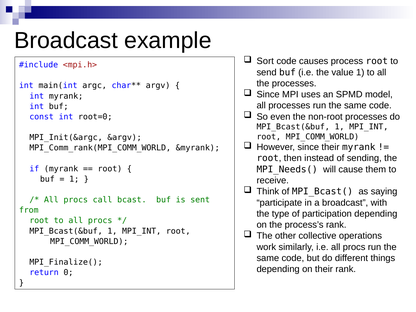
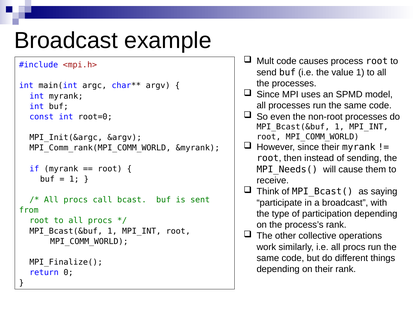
Sort: Sort -> Mult
